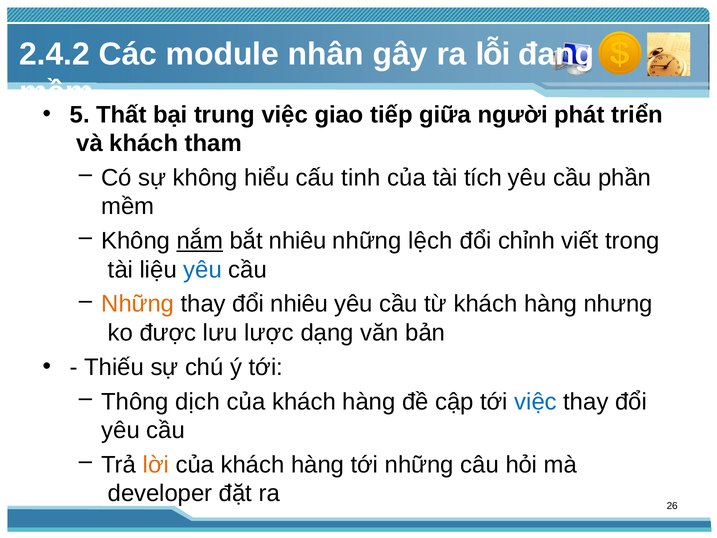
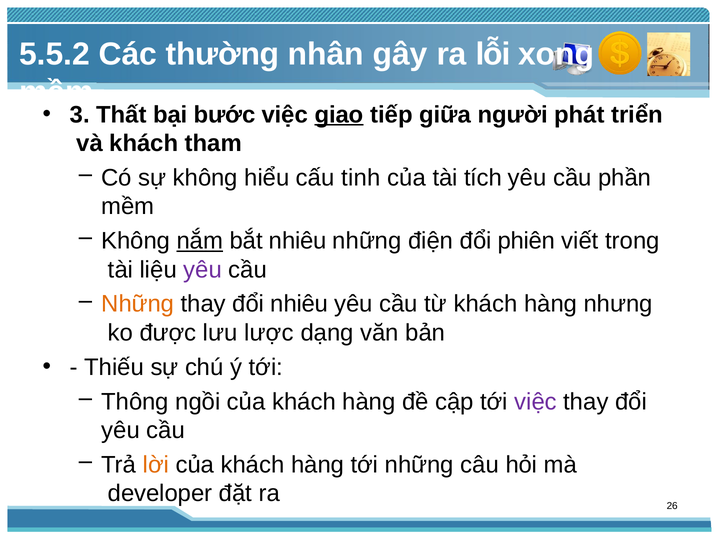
2.4.2: 2.4.2 -> 5.5.2
module: module -> thường
đang: đang -> xong
5: 5 -> 3
trung: trung -> bước
giao underline: none -> present
lệch: lệch -> điện
chỉnh: chỉnh -> phiên
yêu at (203, 270) colour: blue -> purple
dịch: dịch -> ngồi
việc at (536, 402) colour: blue -> purple
